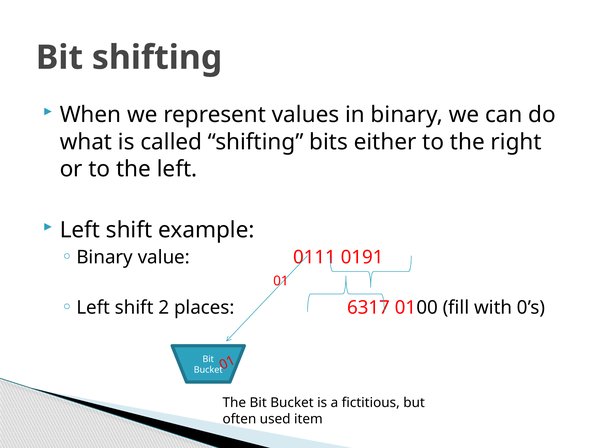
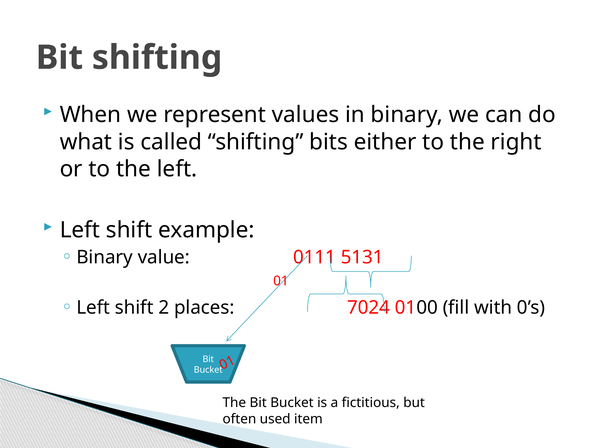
0191: 0191 -> 5131
6317: 6317 -> 7024
